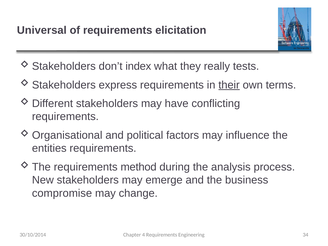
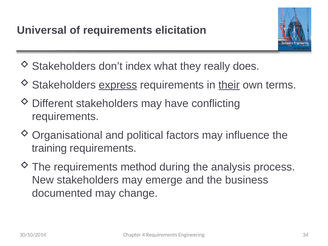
tests: tests -> does
express underline: none -> present
entities: entities -> training
compromise: compromise -> documented
